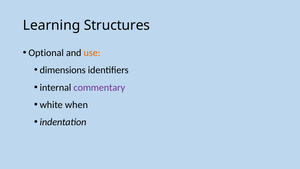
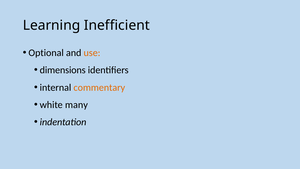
Structures: Structures -> Inefficient
commentary colour: purple -> orange
when: when -> many
